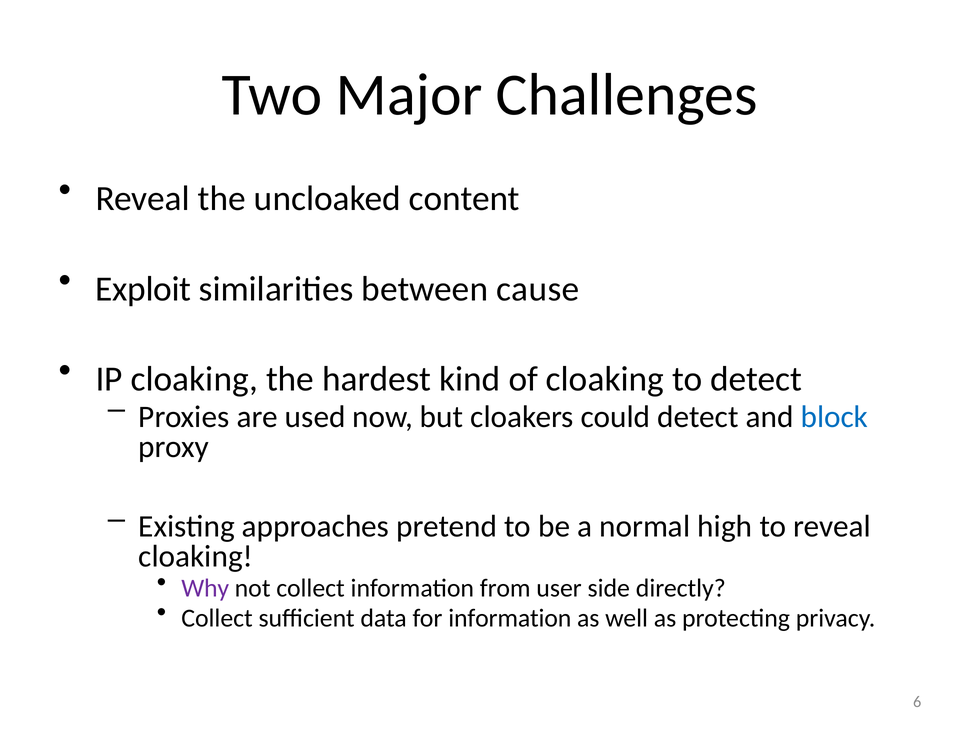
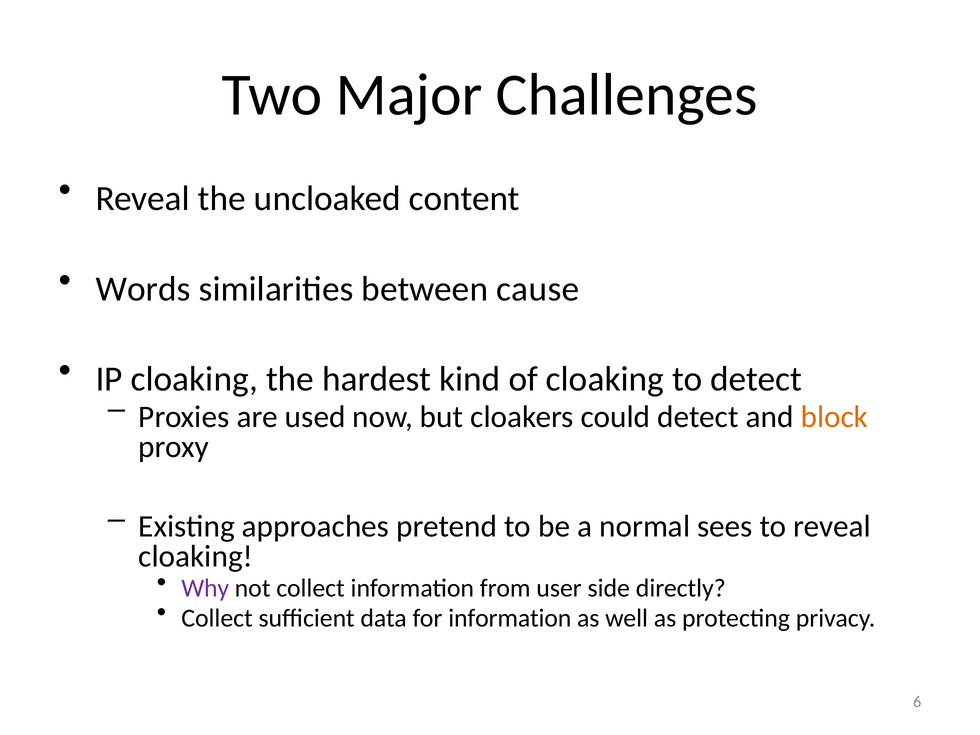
Exploit: Exploit -> Words
block colour: blue -> orange
high: high -> sees
